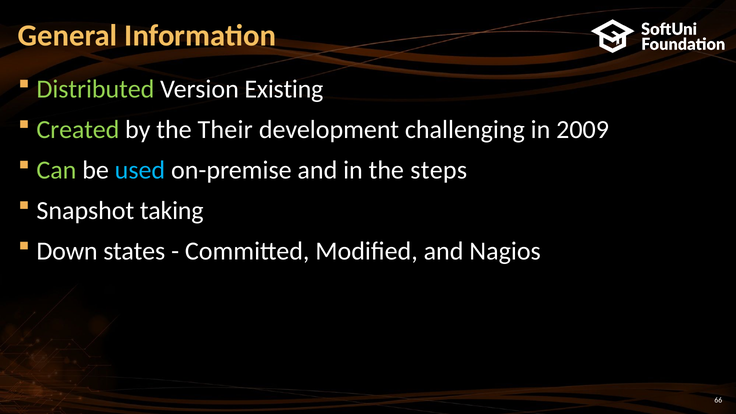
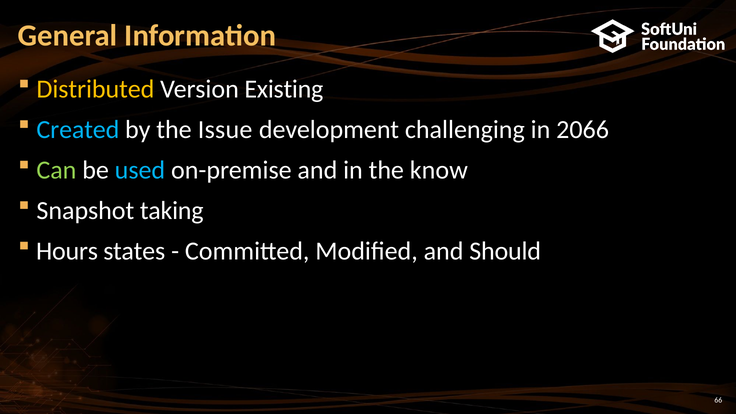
Distributed colour: light green -> yellow
Created colour: light green -> light blue
Their: Their -> Issue
2009: 2009 -> 2066
steps: steps -> know
Down: Down -> Hours
Nagios: Nagios -> Should
